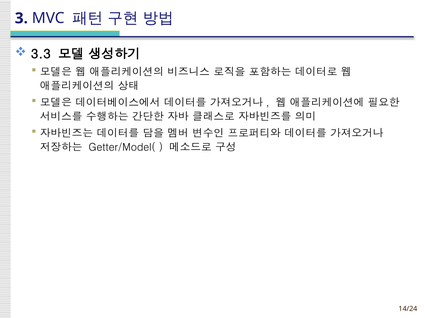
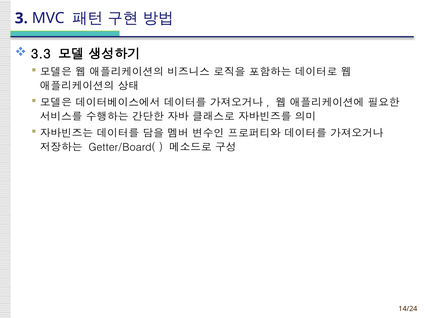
Getter/Model(: Getter/Model( -> Getter/Board(
